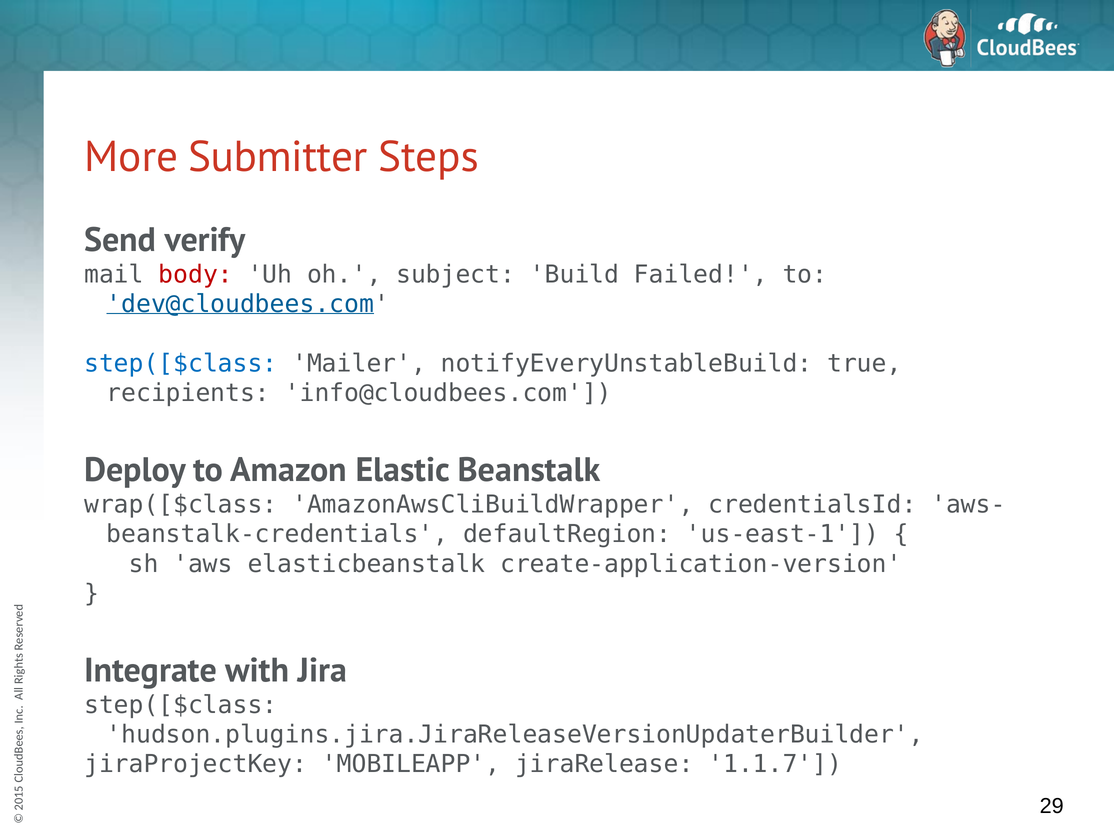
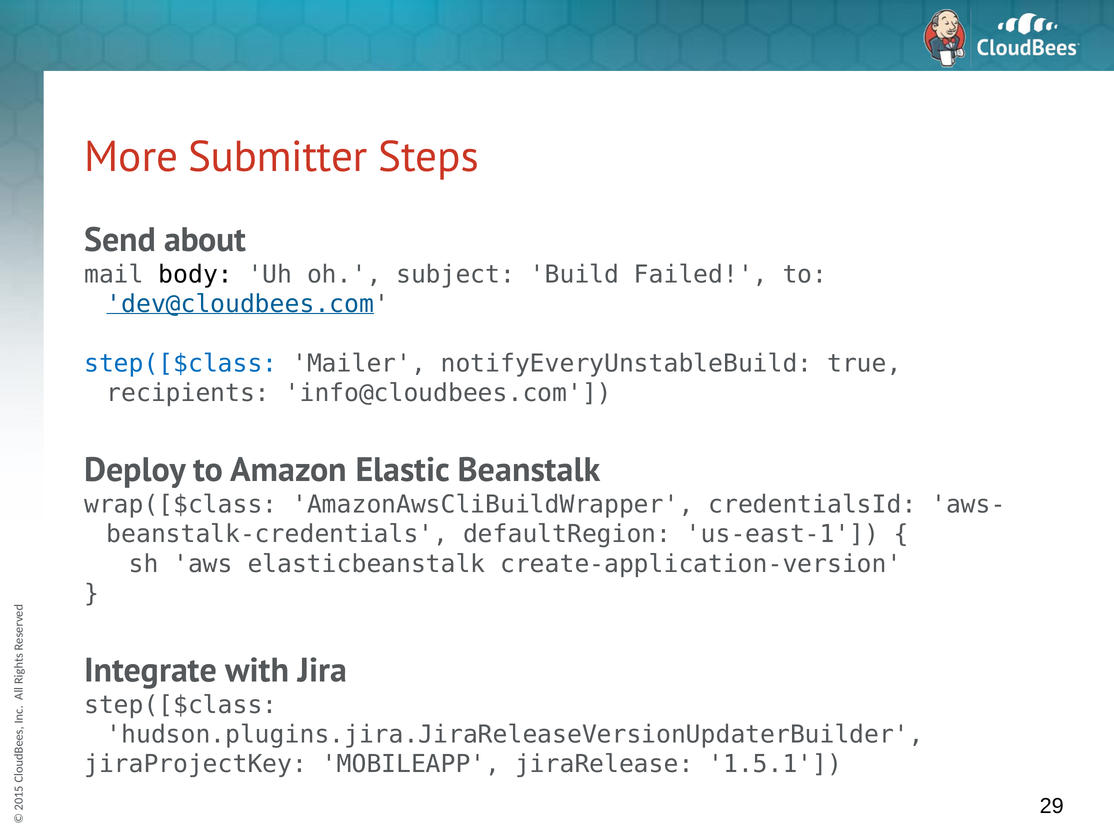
verify: verify -> about
body colour: red -> black
1.1.7: 1.1.7 -> 1.5.1
